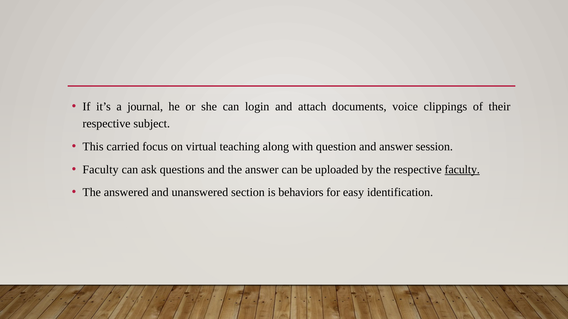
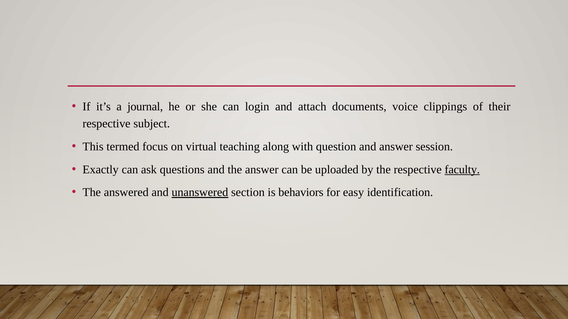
carried: carried -> termed
Faculty at (101, 170): Faculty -> Exactly
unanswered underline: none -> present
